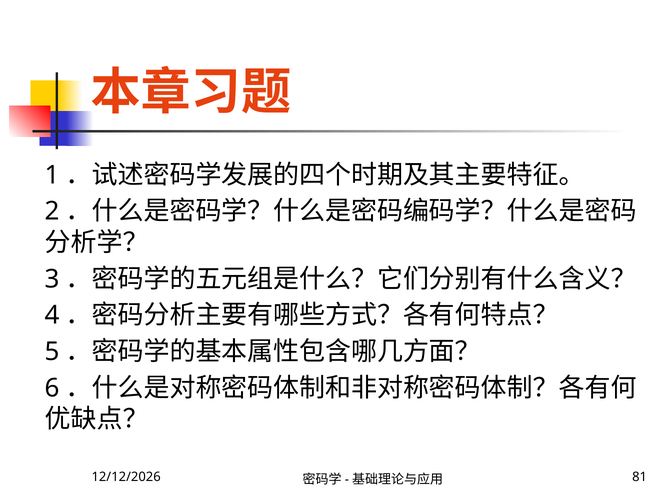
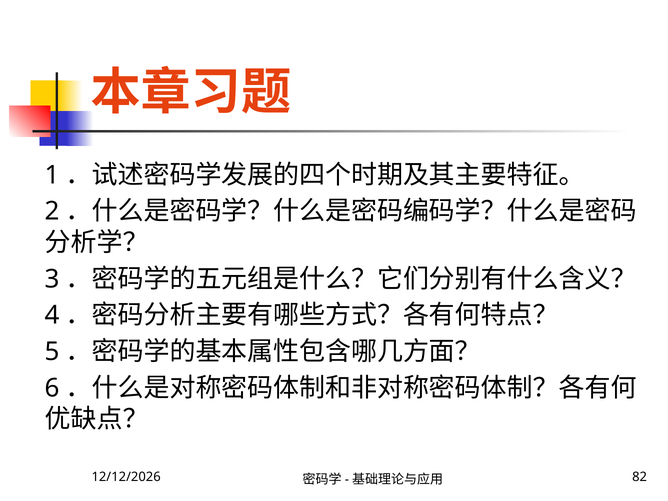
81: 81 -> 82
